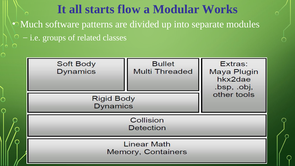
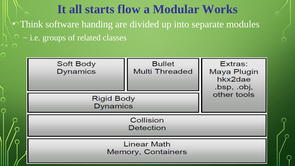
Much: Much -> Think
patterns: patterns -> handing
